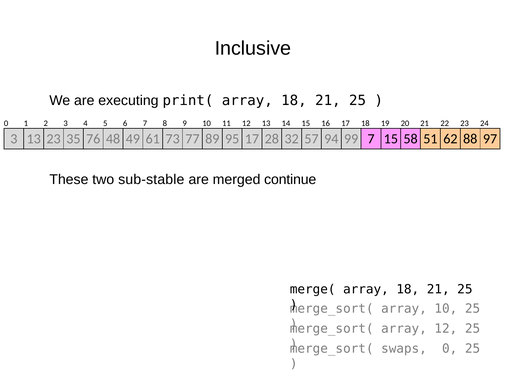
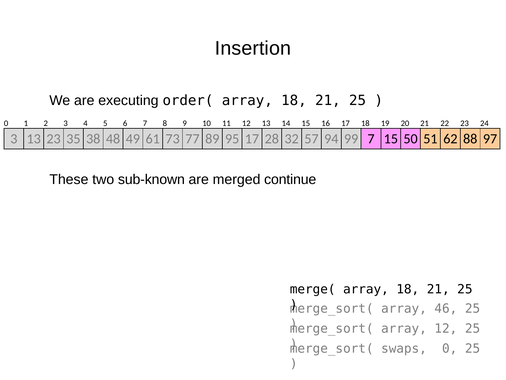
Inclusive: Inclusive -> Insertion
print(: print( -> order(
76: 76 -> 38
58: 58 -> 50
sub-stable: sub-stable -> sub-known
array 10: 10 -> 46
